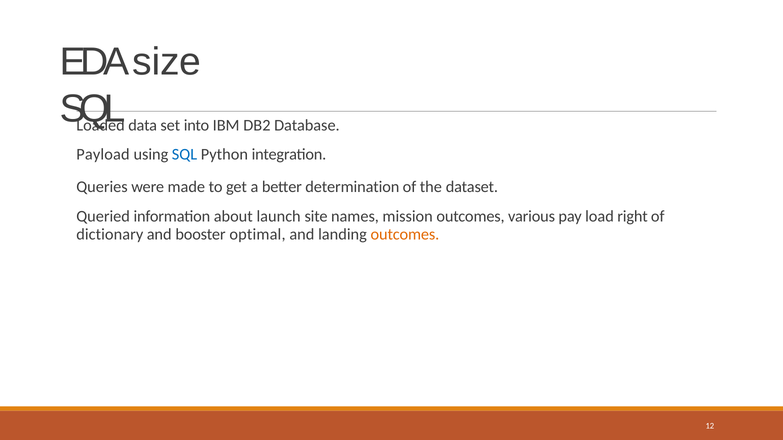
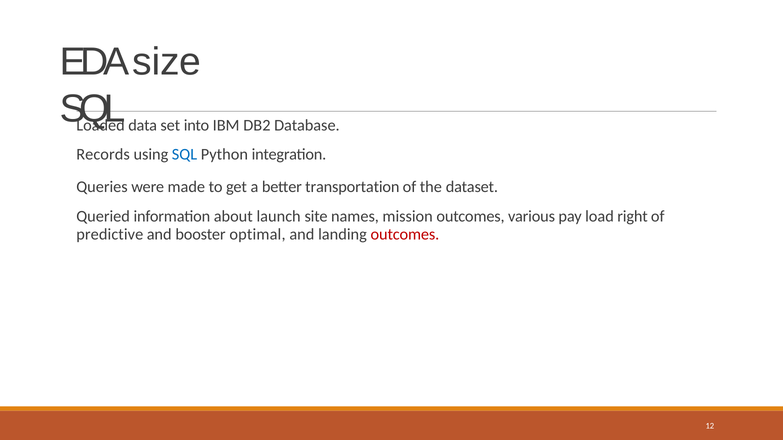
Payload: Payload -> Records
determination: determination -> transportation
dictionary: dictionary -> predictive
outcomes at (405, 235) colour: orange -> red
